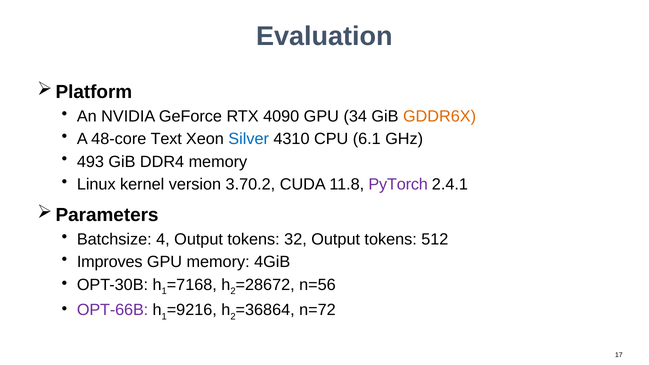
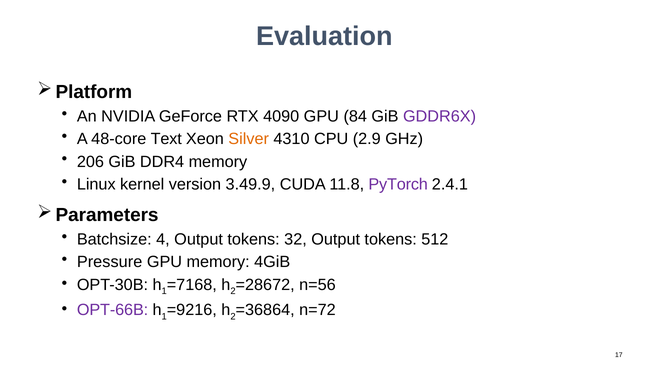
34: 34 -> 84
GDDR6X colour: orange -> purple
Silver colour: blue -> orange
6.1: 6.1 -> 2.9
493: 493 -> 206
3.70.2: 3.70.2 -> 3.49.9
Improves: Improves -> Pressure
